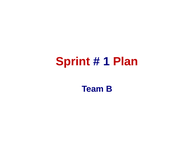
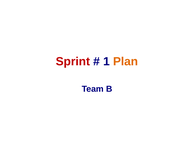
Plan colour: red -> orange
